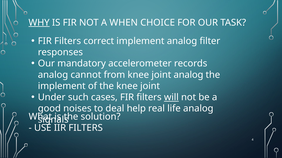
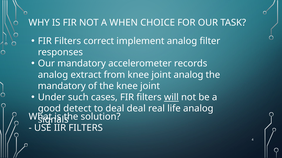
WHY underline: present -> none
cannot: cannot -> extract
implement at (62, 86): implement -> mandatory
noises: noises -> detect
deal help: help -> deal
